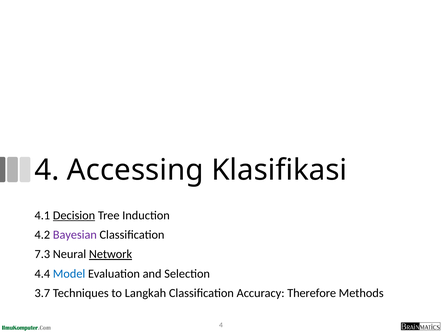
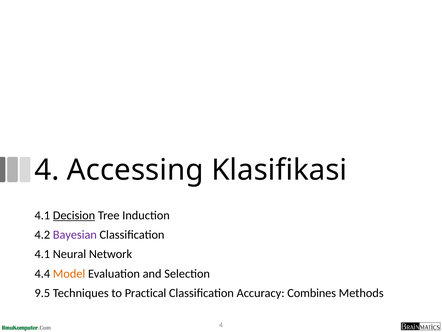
7.3 at (42, 254): 7.3 -> 4.1
Network underline: present -> none
Model colour: blue -> orange
3.7: 3.7 -> 9.5
Langkah: Langkah -> Practical
Therefore: Therefore -> Combines
